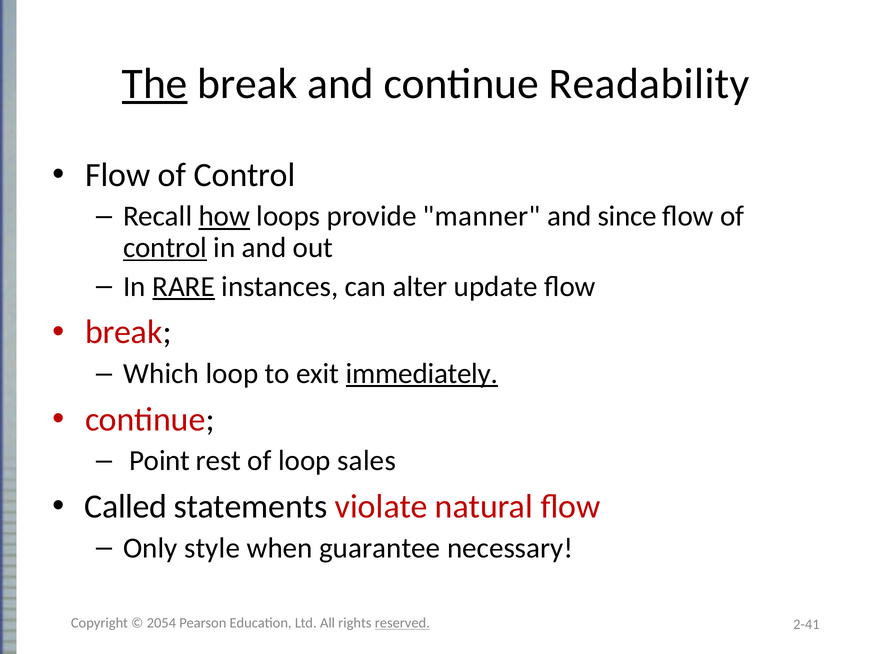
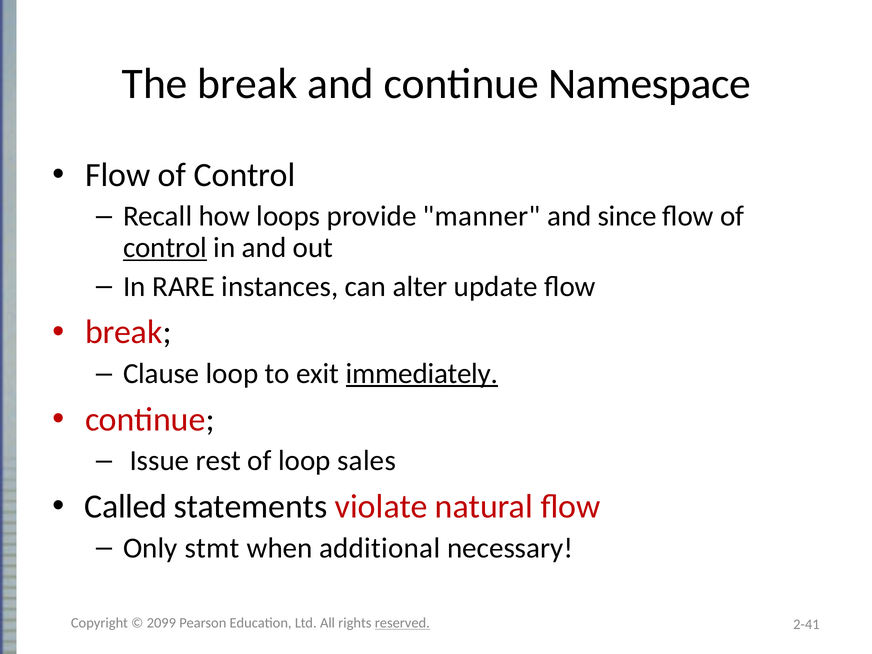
The underline: present -> none
Readability: Readability -> Namespace
how underline: present -> none
RARE underline: present -> none
Which: Which -> Clause
Point: Point -> Issue
style: style -> stmt
guarantee: guarantee -> additional
2054: 2054 -> 2099
